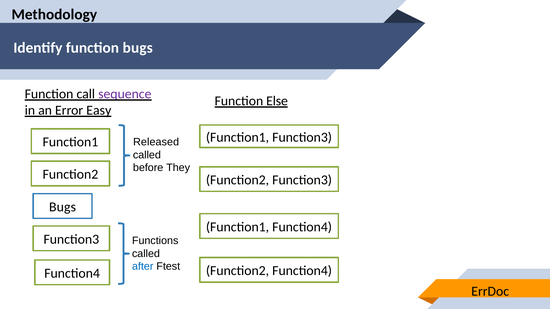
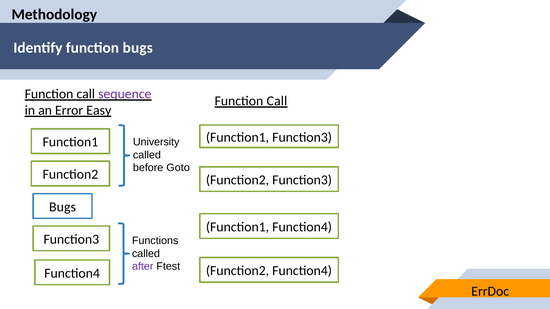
Else at (277, 101): Else -> Call
Released: Released -> University
They: They -> Goto
after colour: blue -> purple
